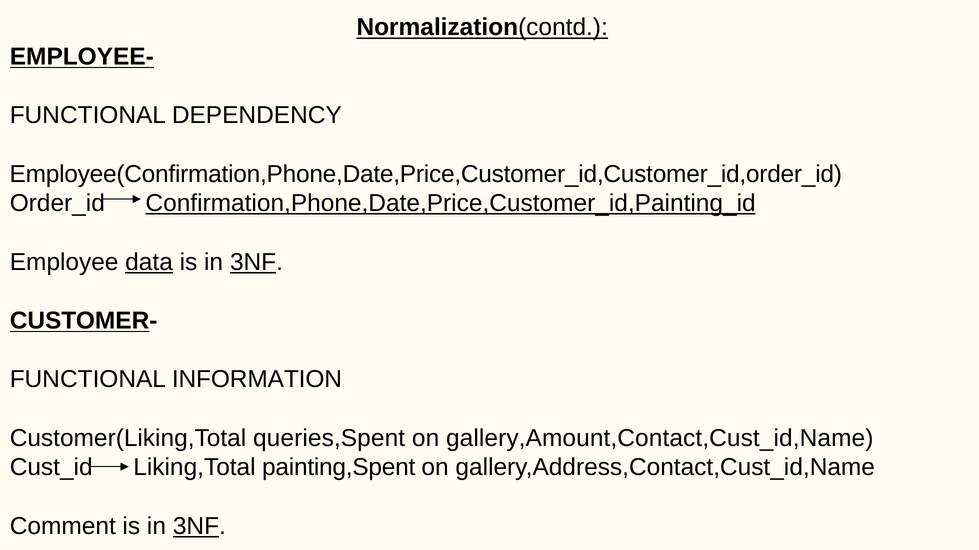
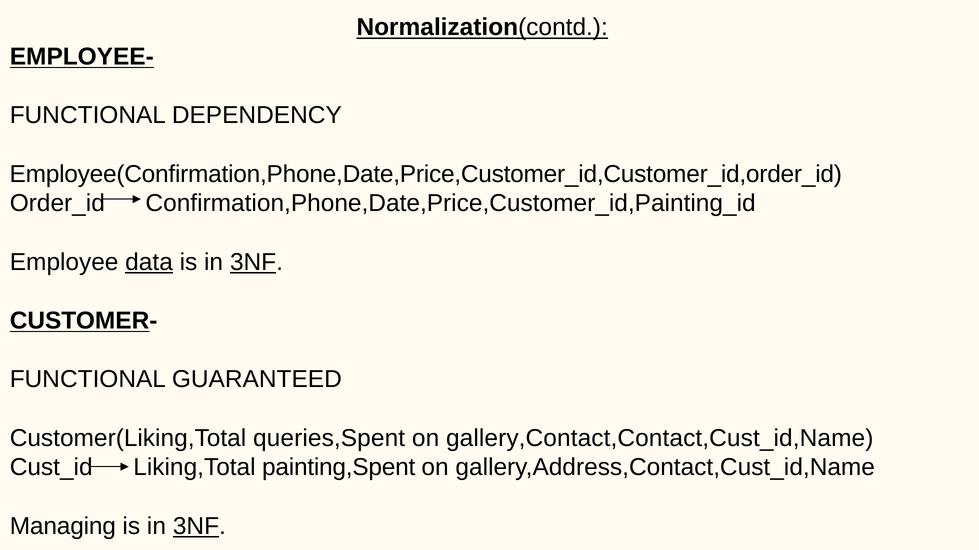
Confirmation,Phone,Date,Price,Customer_id,Painting_id underline: present -> none
INFORMATION: INFORMATION -> GUARANTEED
gallery,Amount,Contact,Cust_id,Name: gallery,Amount,Contact,Cust_id,Name -> gallery,Contact,Contact,Cust_id,Name
Comment: Comment -> Managing
